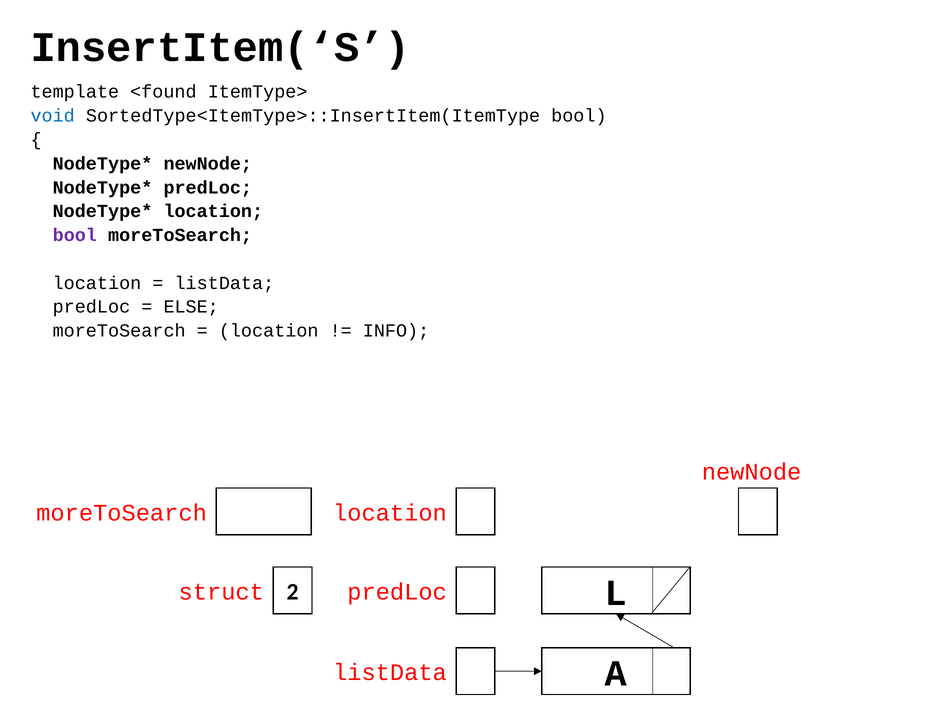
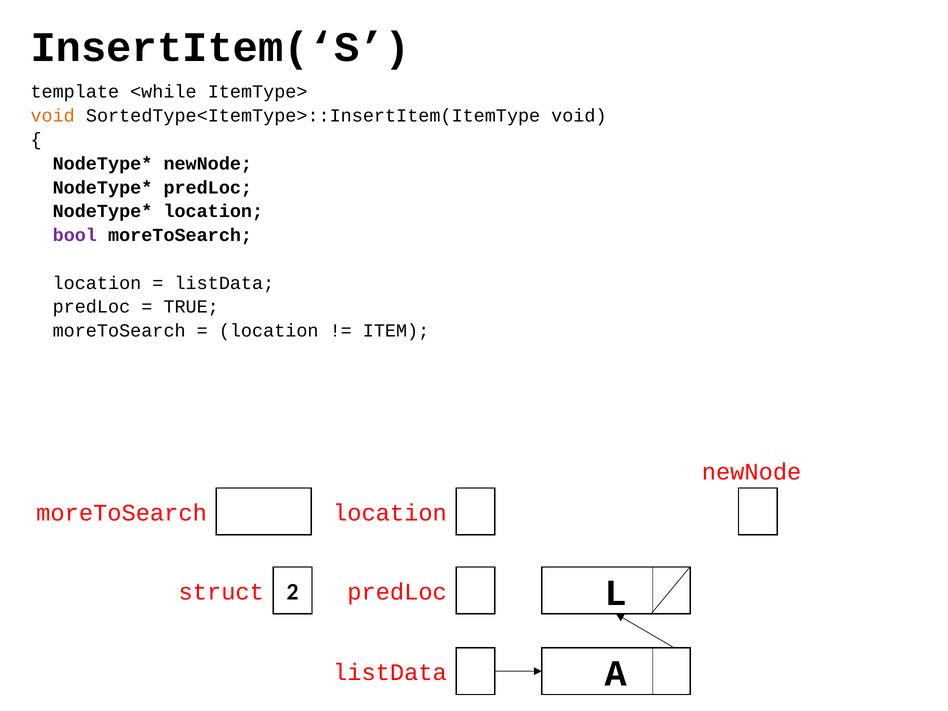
<found: <found -> <while
void at (53, 116) colour: blue -> orange
SortedType<ItemType>::InsertItem(ItemType bool: bool -> void
ELSE: ELSE -> TRUE
INFO: INFO -> ITEM
